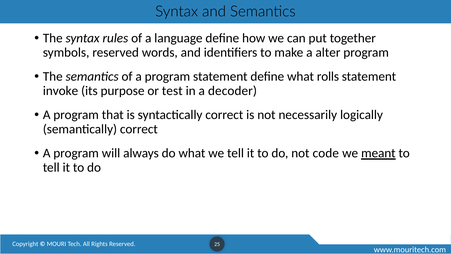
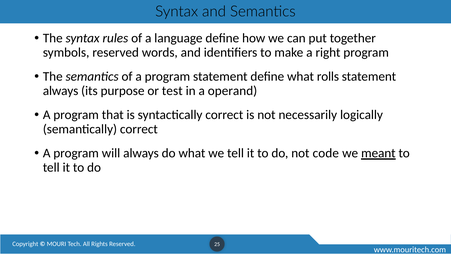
alter: alter -> right
invoke at (61, 91): invoke -> always
decoder: decoder -> operand
